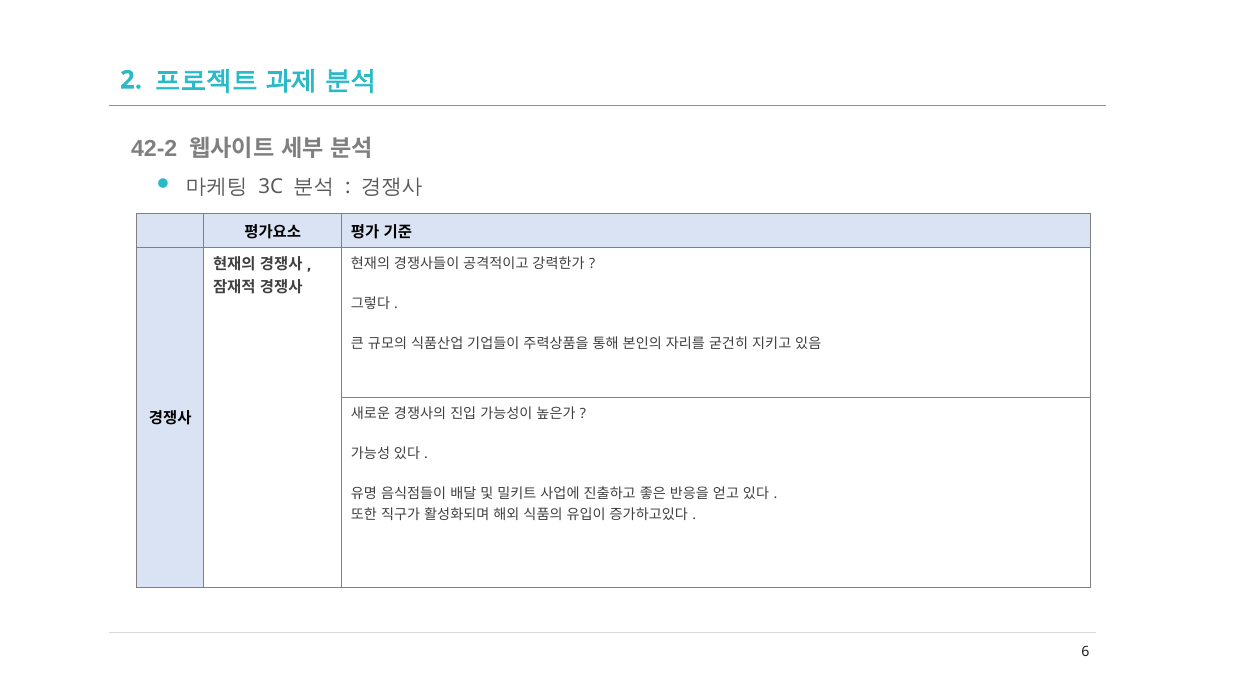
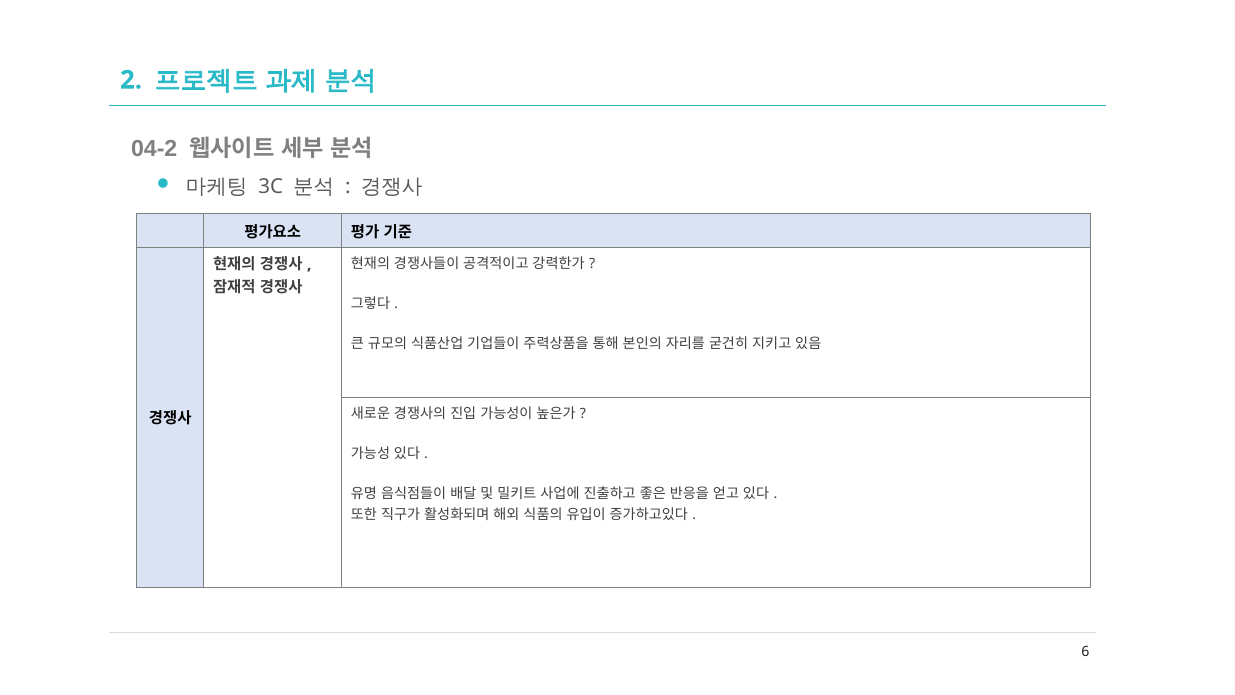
42-2: 42-2 -> 04-2
